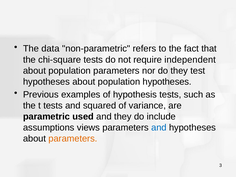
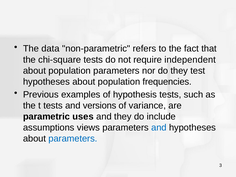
population hypotheses: hypotheses -> frequencies
squared: squared -> versions
used: used -> uses
parameters at (73, 139) colour: orange -> blue
